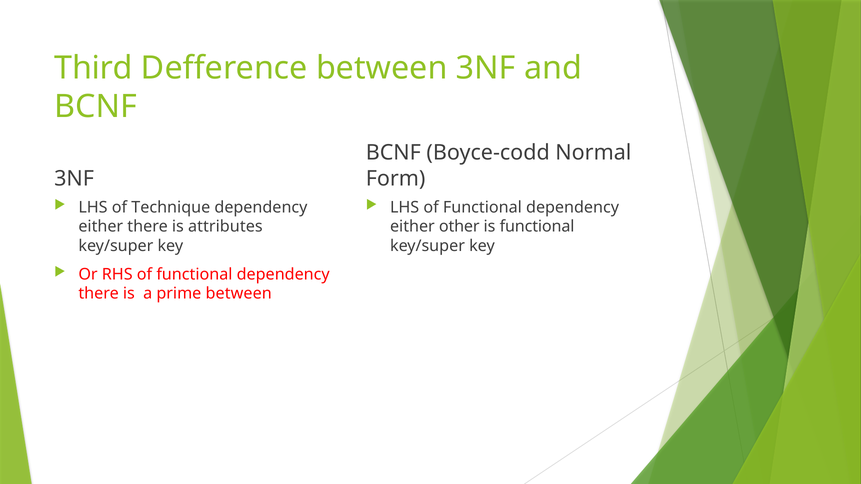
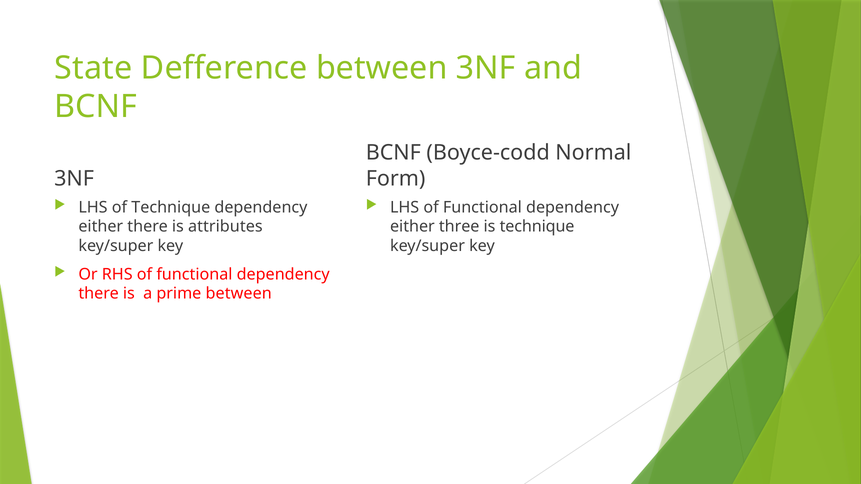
Third: Third -> State
other: other -> three
is functional: functional -> technique
